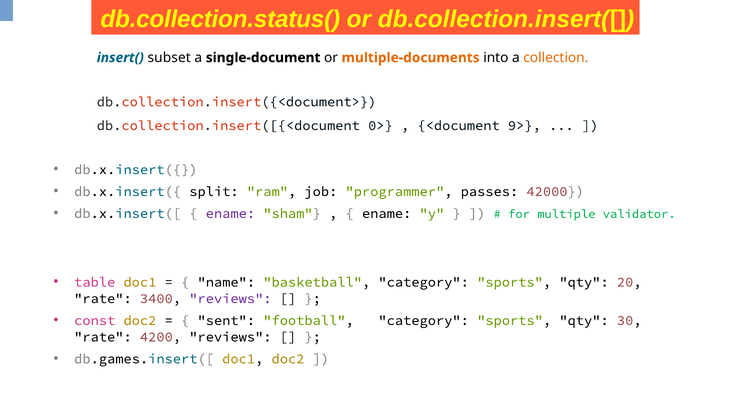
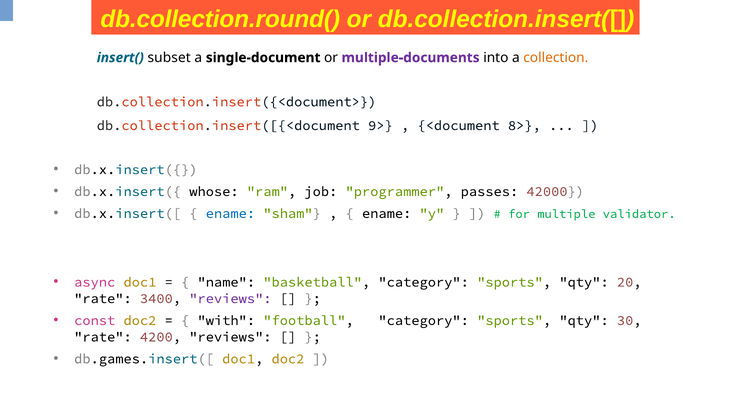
db.collection.status(: db.collection.status( -> db.collection.round(
multiple-documents colour: orange -> purple
0>: 0> -> 9>
9>: 9> -> 8>
split: split -> whose
ename at (230, 213) colour: purple -> blue
table: table -> async
sent: sent -> with
